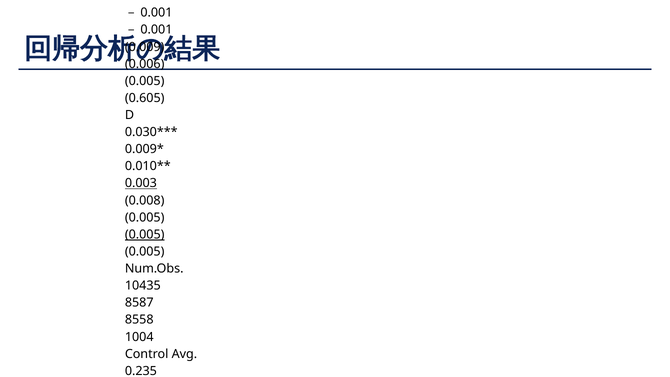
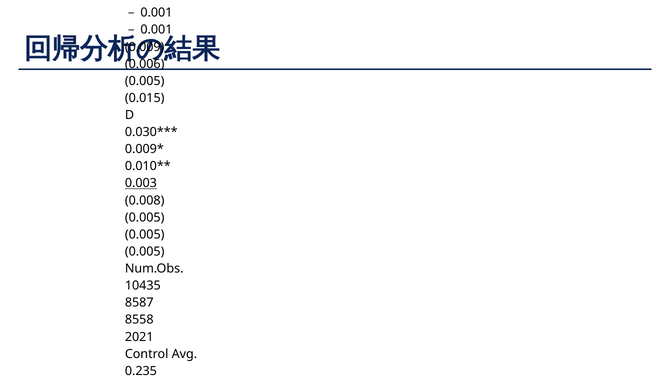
0.605: 0.605 -> 0.015
0.005 at (145, 234) underline: present -> none
1004: 1004 -> 2021
